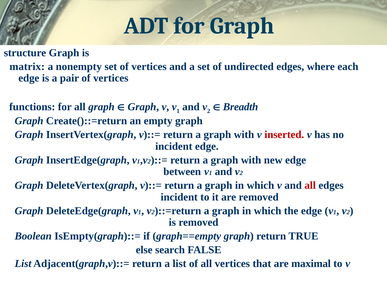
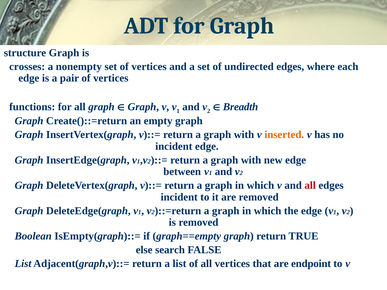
matrix: matrix -> crosses
inserted colour: red -> orange
maximal: maximal -> endpoint
